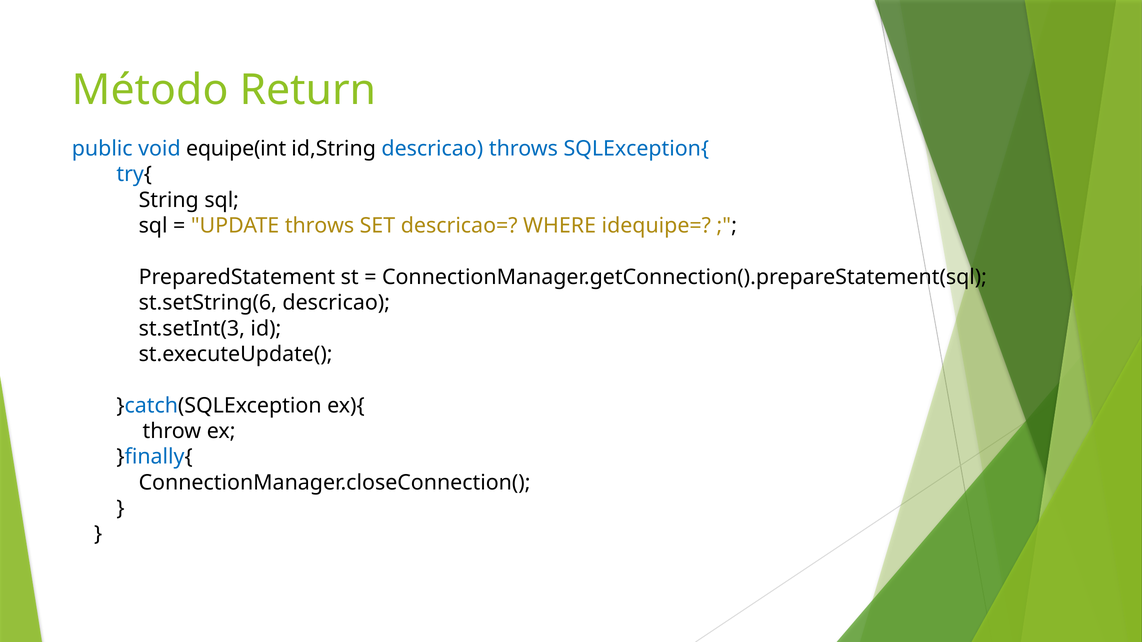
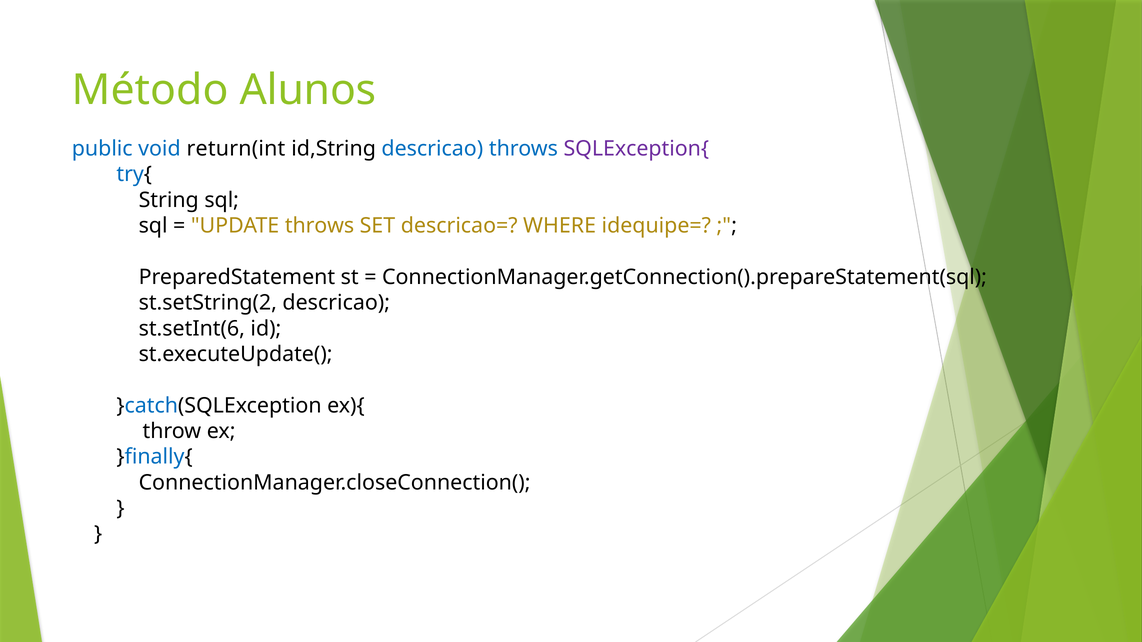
Return: Return -> Alunos
equipe(int: equipe(int -> return(int
SQLException{ colour: blue -> purple
st.setString(6: st.setString(6 -> st.setString(2
st.setInt(3: st.setInt(3 -> st.setInt(6
